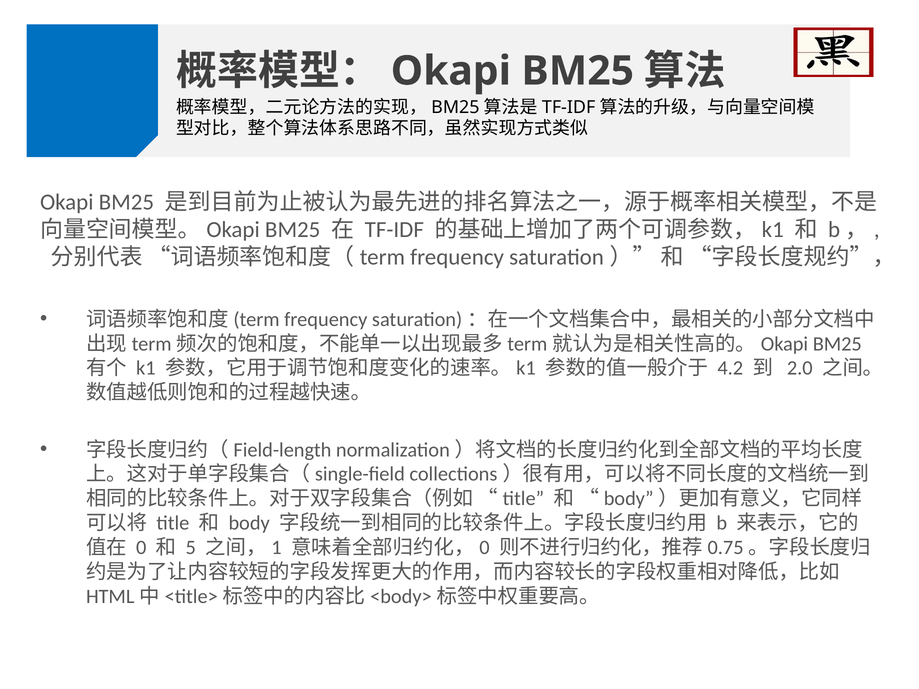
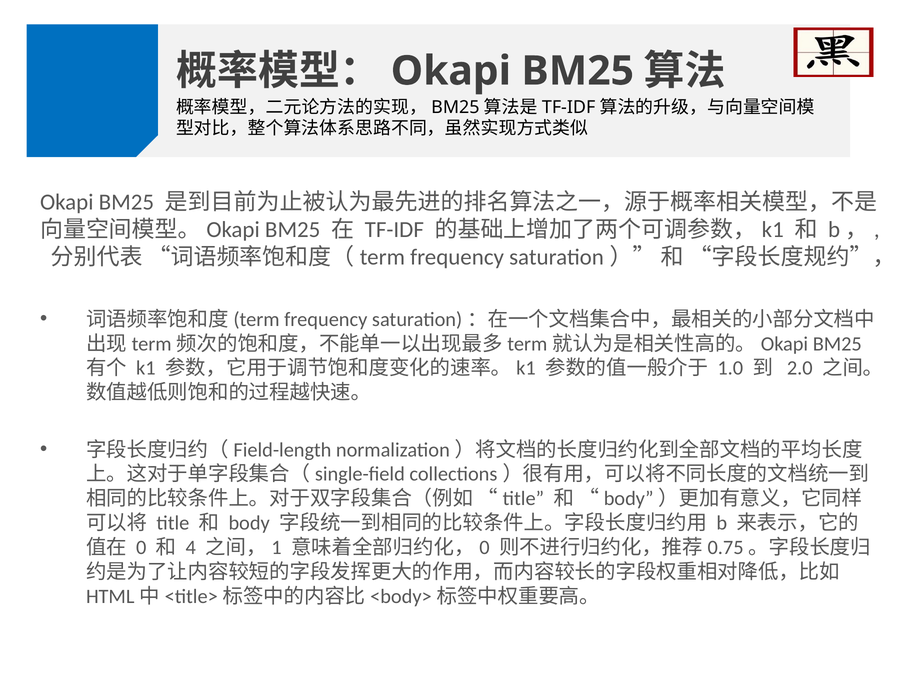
4.2: 4.2 -> 1.0
5: 5 -> 4
